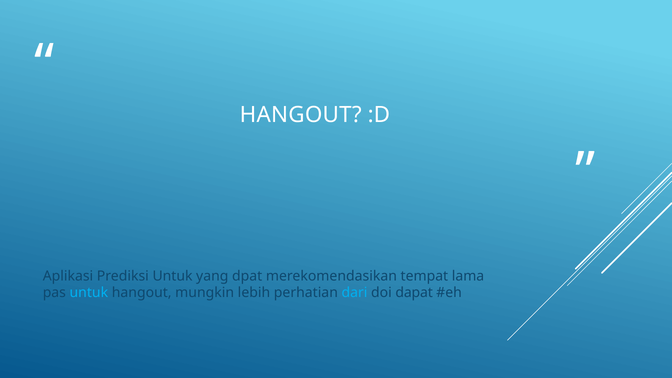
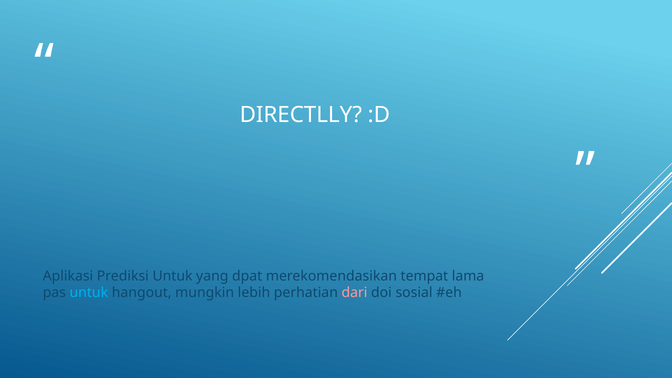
HANGOUT at (301, 115): HANGOUT -> DIRECTLLY
dari colour: light blue -> pink
dapat: dapat -> sosial
